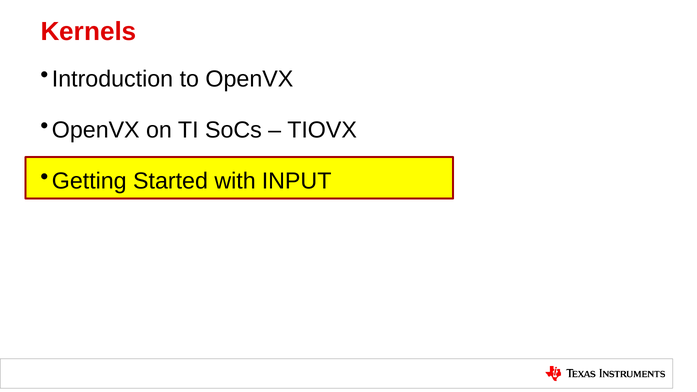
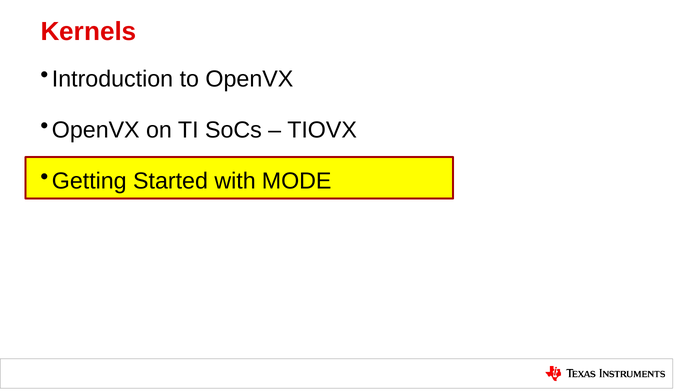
INPUT: INPUT -> MODE
